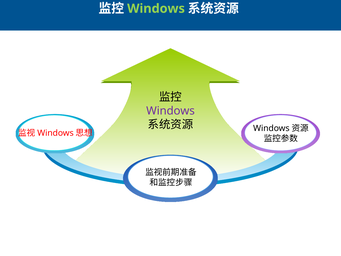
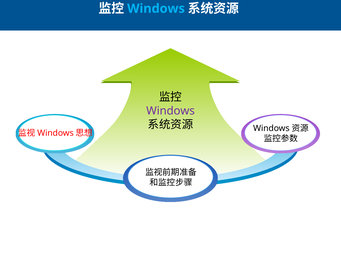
Windows at (156, 9) colour: light green -> light blue
